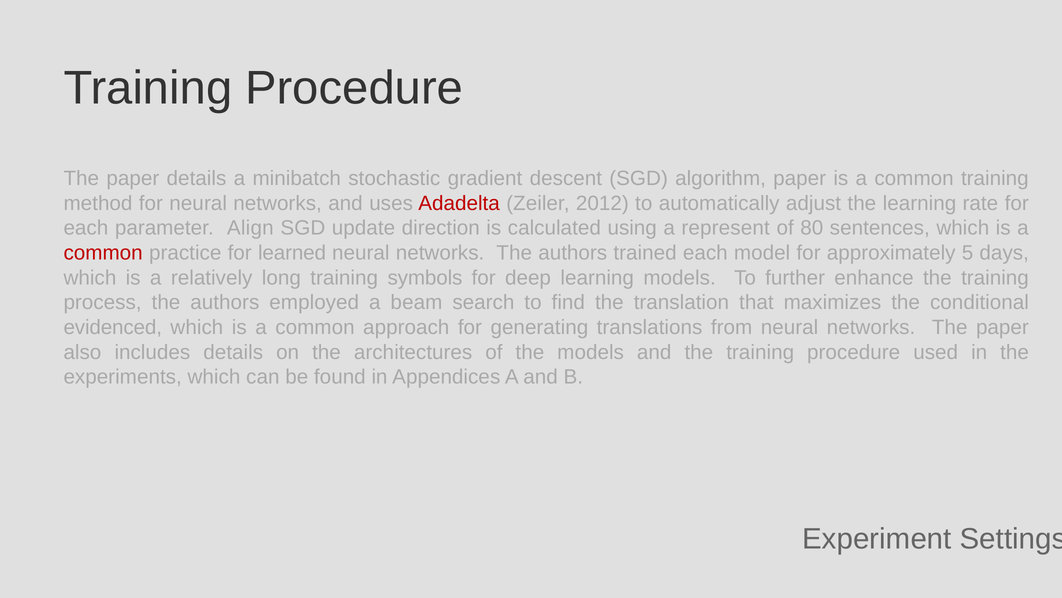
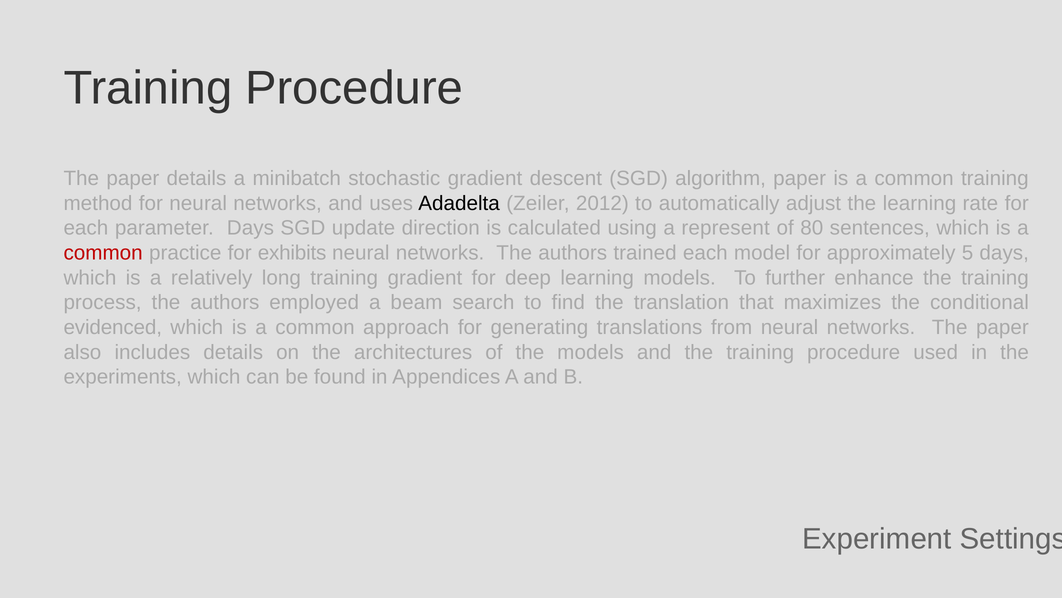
Adadelta colour: red -> black
parameter Align: Align -> Days
learned: learned -> exhibits
training symbols: symbols -> gradient
